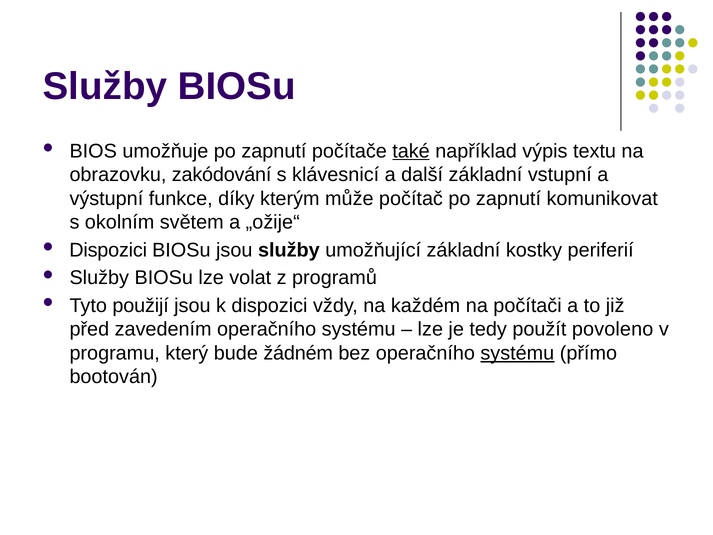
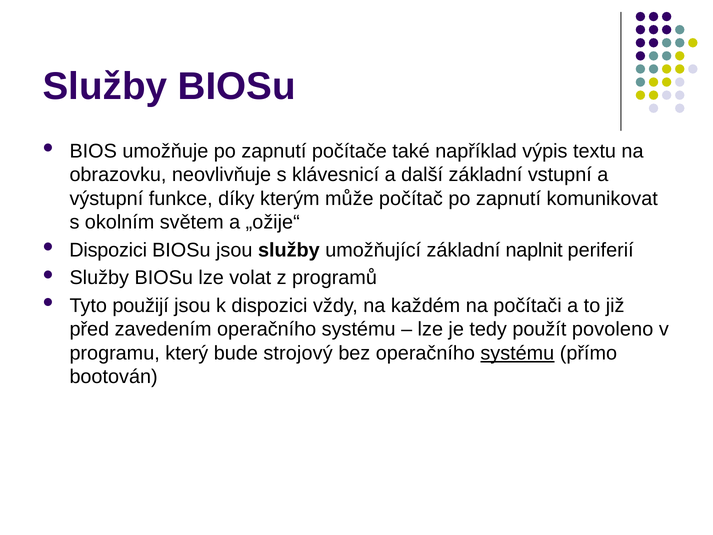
také underline: present -> none
zakódování: zakódování -> neovlivňuje
kostky: kostky -> naplnit
žádném: žádném -> strojový
